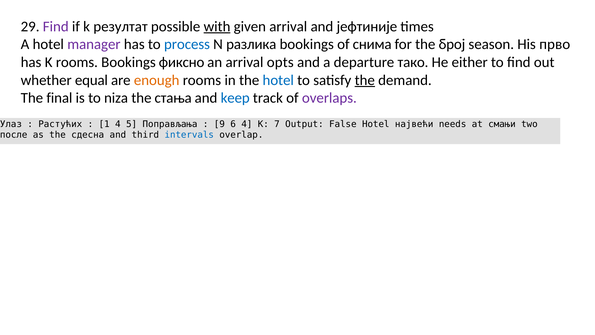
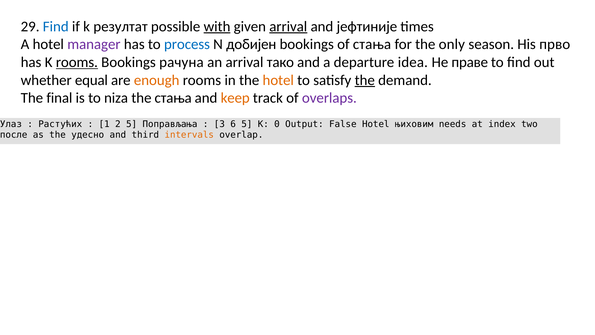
Find at (56, 27) colour: purple -> blue
arrival at (288, 27) underline: none -> present
разлика: разлика -> добијен
of снима: снима -> стања
број: број -> only
rooms at (77, 62) underline: none -> present
фиксно: фиксно -> рачуна
opts: opts -> тако
тако: тако -> idea
either: either -> праве
hotel at (278, 80) colour: blue -> orange
keep colour: blue -> orange
1 4: 4 -> 2
9: 9 -> 3
6 4: 4 -> 5
7: 7 -> 0
највећи: највећи -> њиховим
смањи: смањи -> index
сдесна: сдесна -> удесно
intervals colour: blue -> orange
